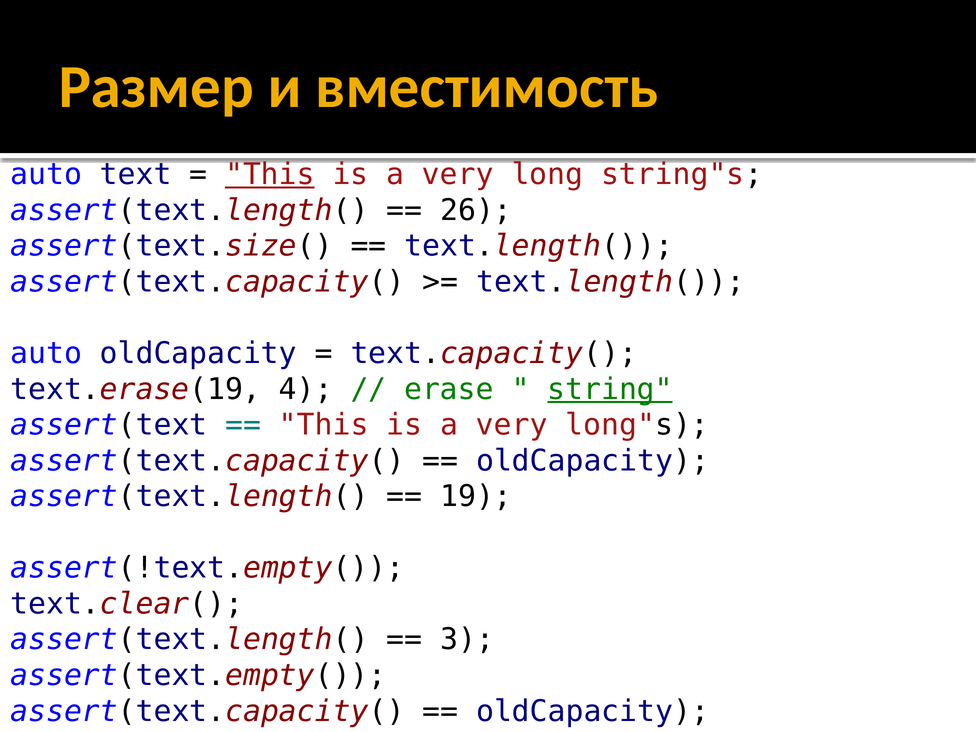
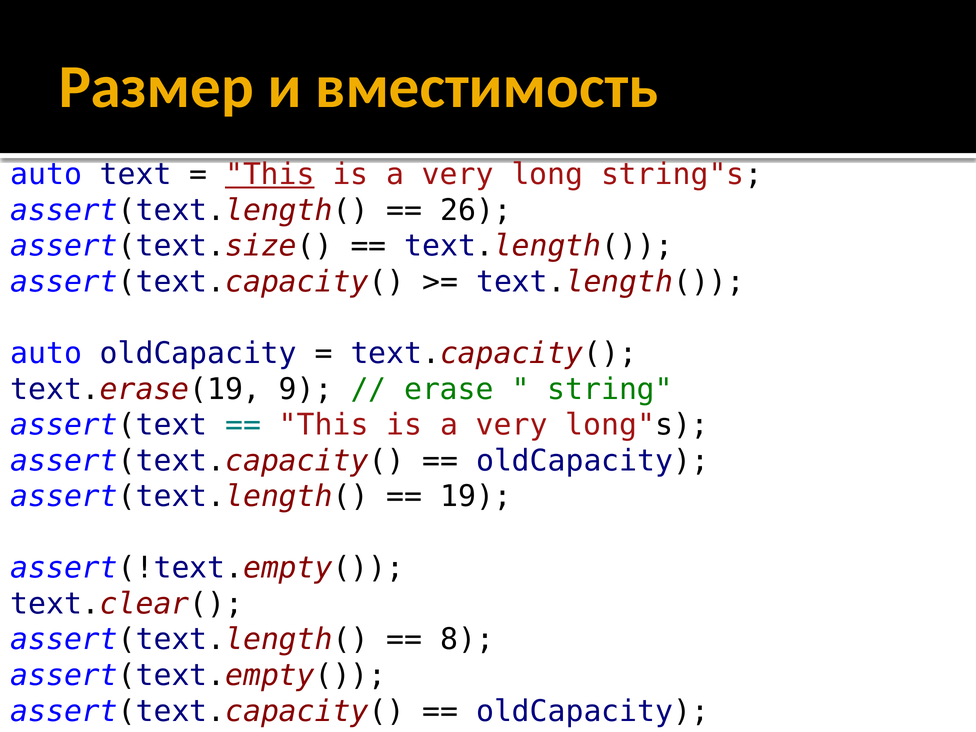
4: 4 -> 9
string underline: present -> none
3: 3 -> 8
